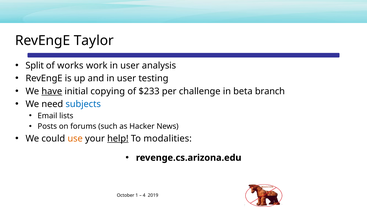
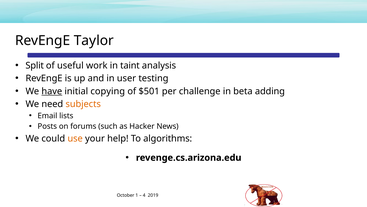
works: works -> useful
work in user: user -> taint
$233: $233 -> $501
branch: branch -> adding
subjects colour: blue -> orange
help underline: present -> none
modalities: modalities -> algorithms
